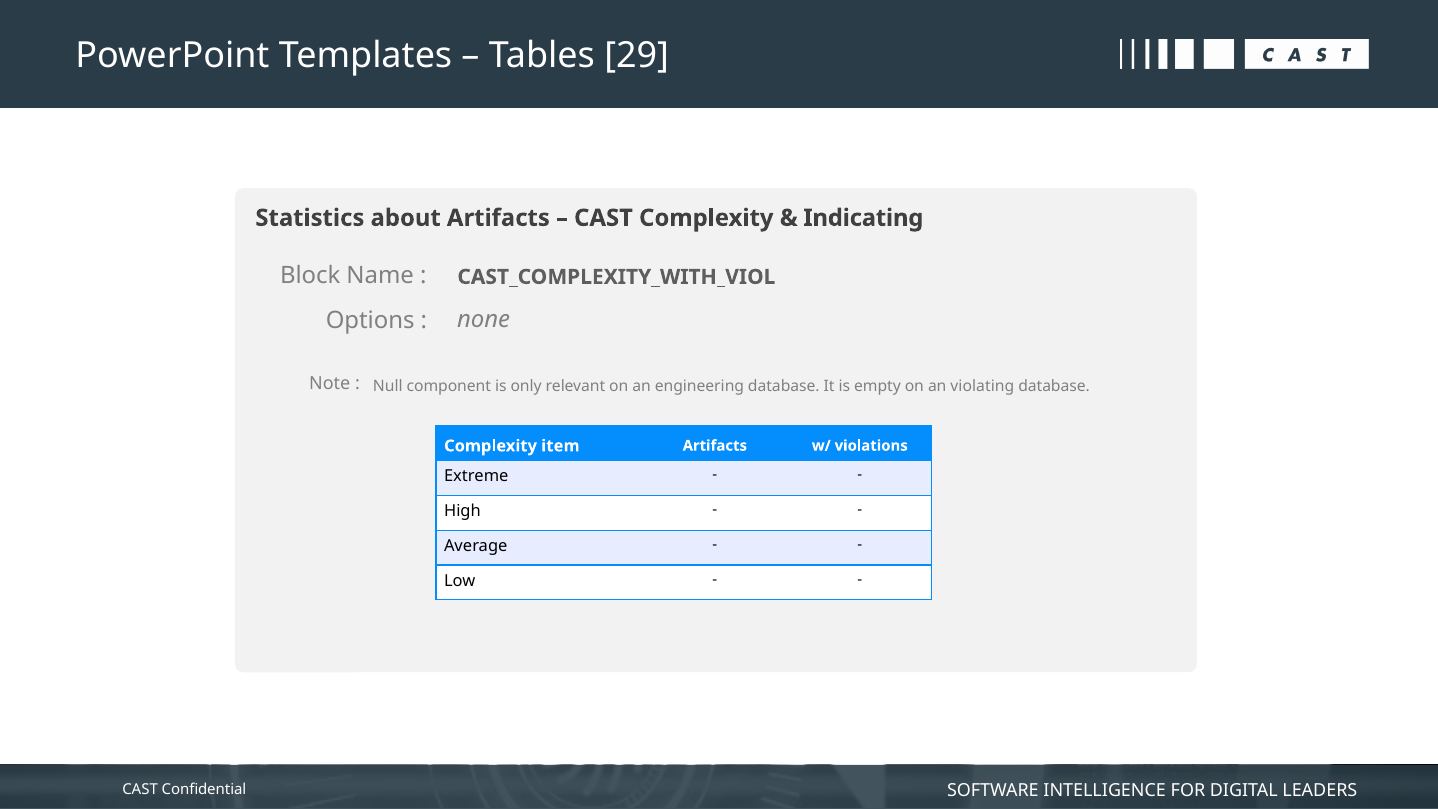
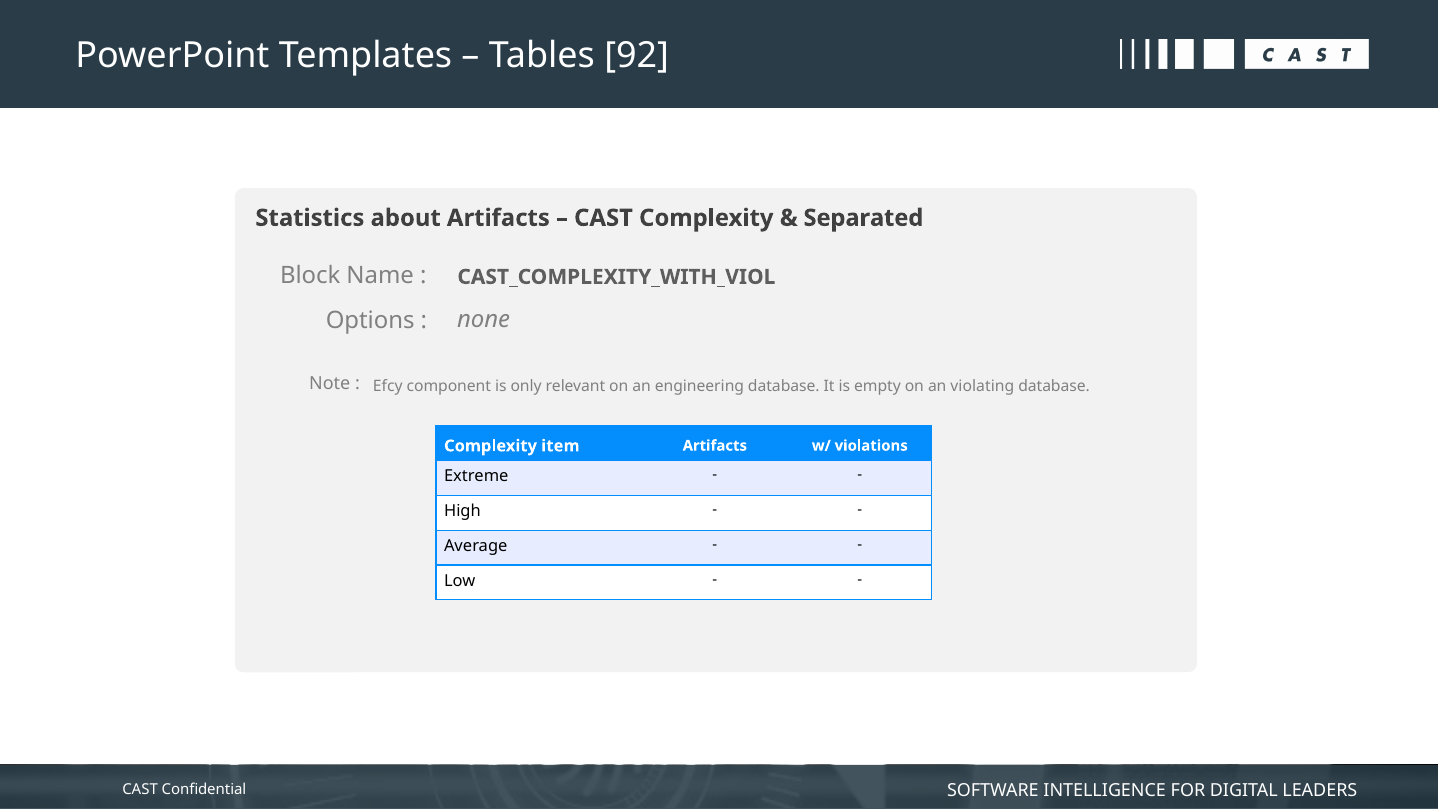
29: 29 -> 92
Indicating: Indicating -> Separated
Null: Null -> Efcy
